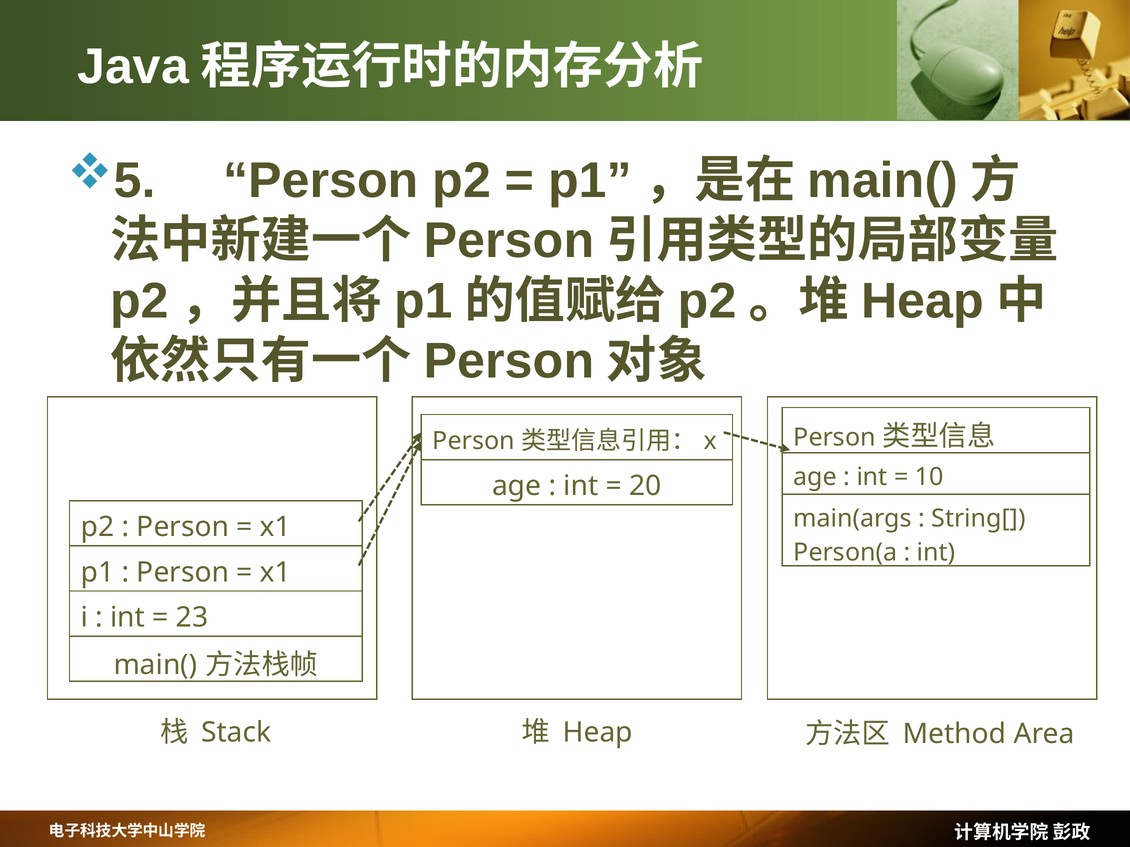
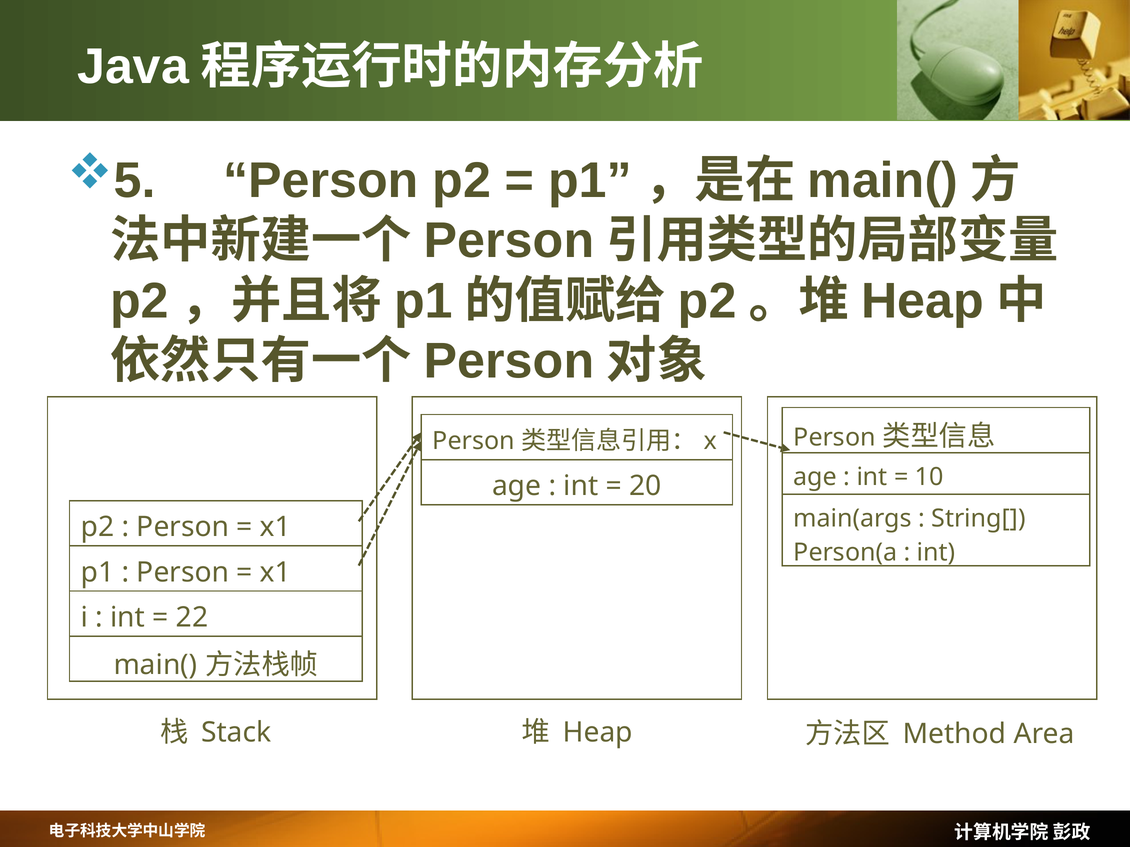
23: 23 -> 22
